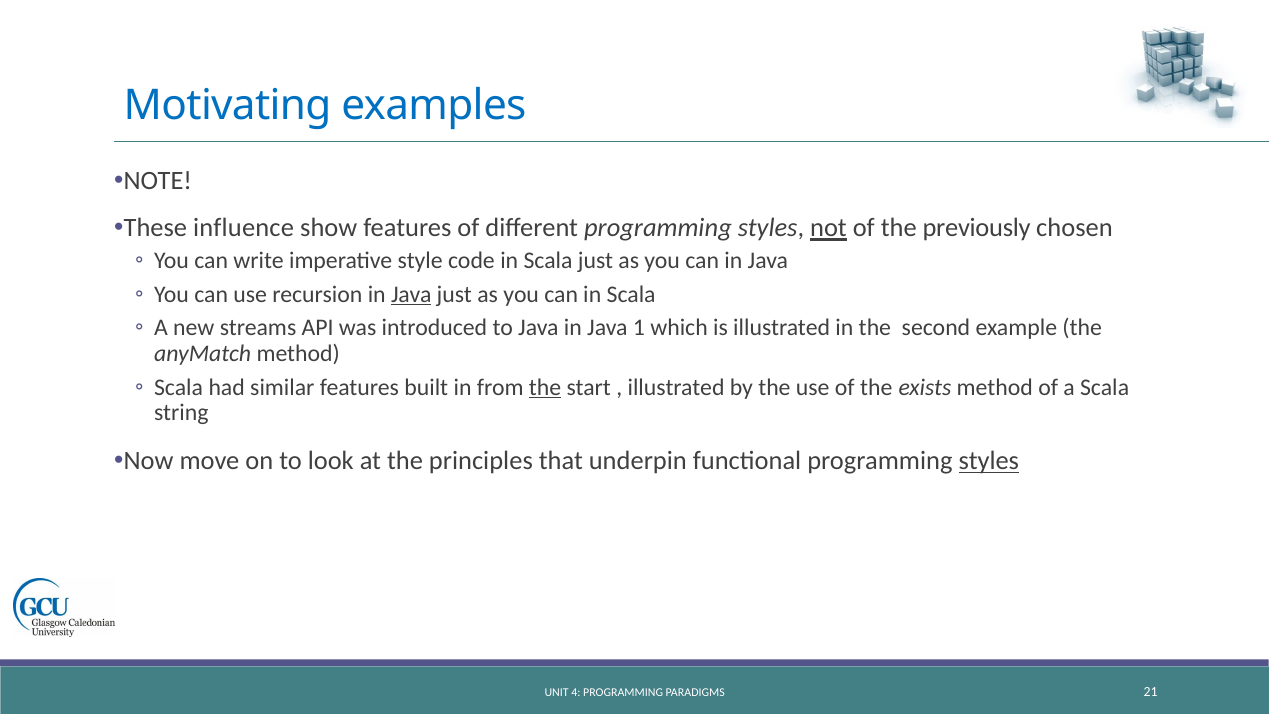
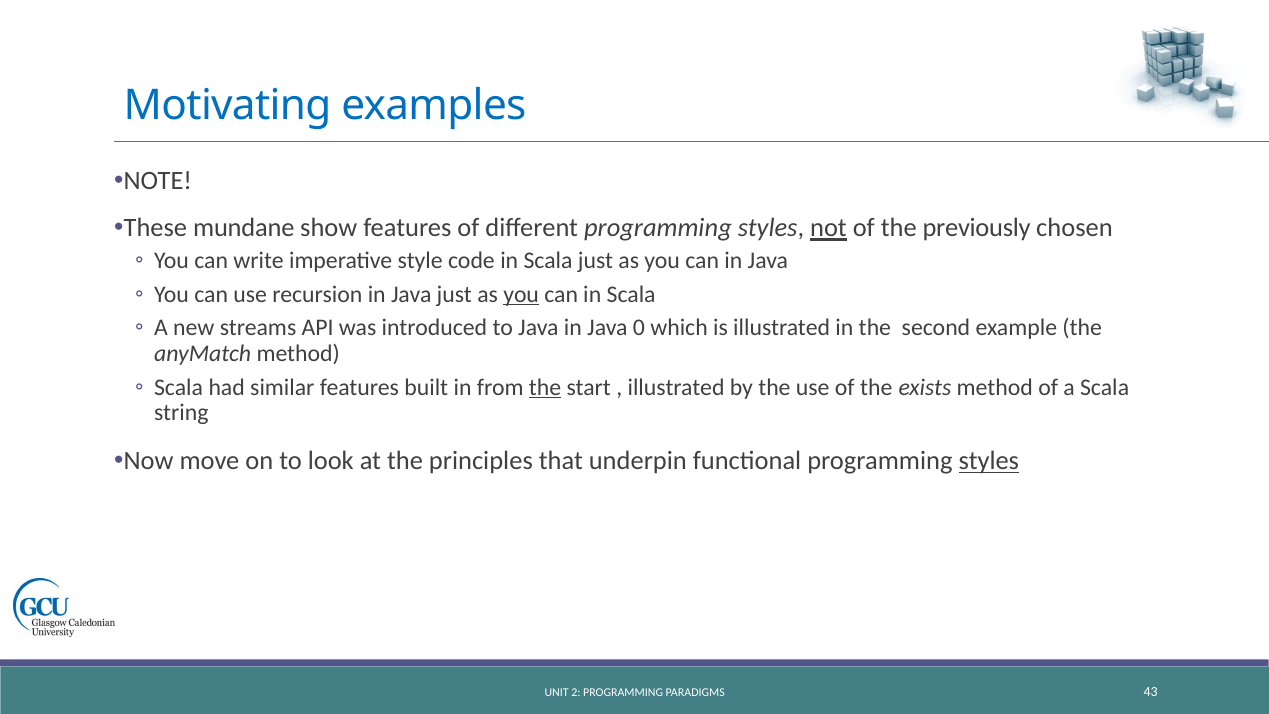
influence: influence -> mundane
Java at (411, 294) underline: present -> none
you at (521, 294) underline: none -> present
1: 1 -> 0
4: 4 -> 2
21: 21 -> 43
